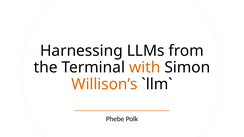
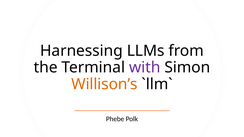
with colour: orange -> purple
